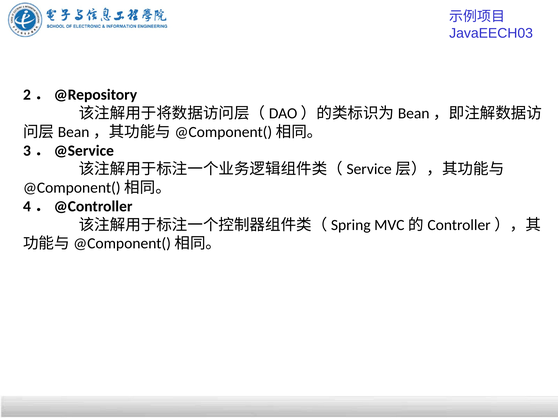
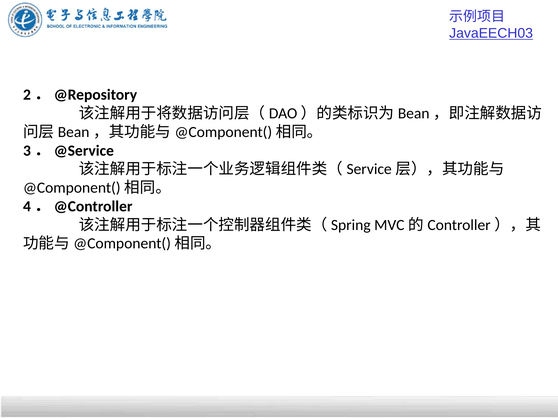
JavaEECH03 underline: none -> present
